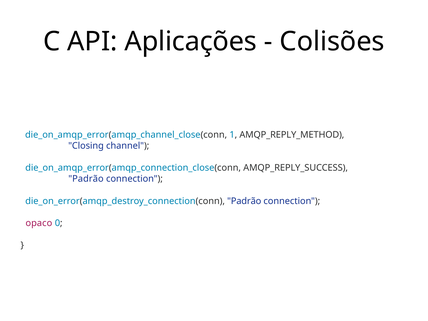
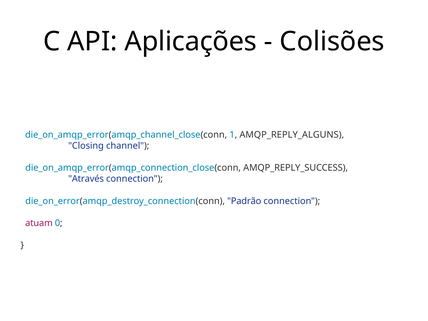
AMQP_REPLY_METHOD: AMQP_REPLY_METHOD -> AMQP_REPLY_ALGUNS
Padrão at (86, 179): Padrão -> Através
opaco: opaco -> atuam
